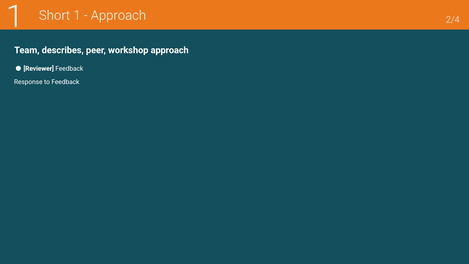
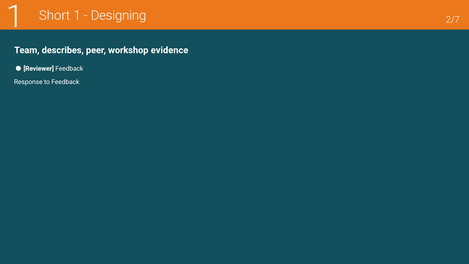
Approach at (118, 16): Approach -> Designing
2/4: 2/4 -> 2/7
workshop approach: approach -> evidence
